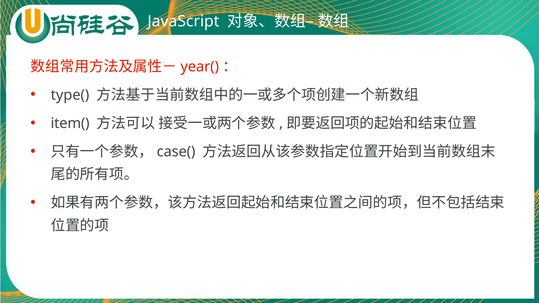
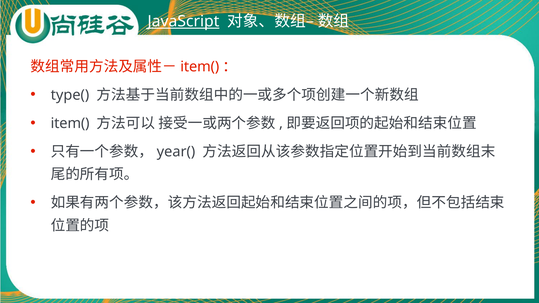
JavaScript underline: none -> present
year( at (200, 67): year( -> item(
case(: case( -> year(
